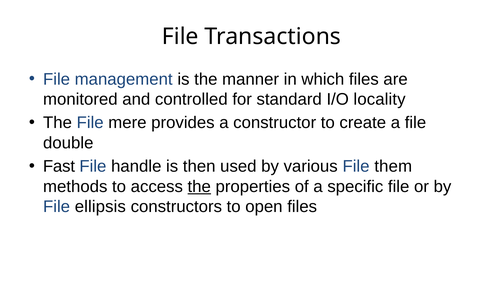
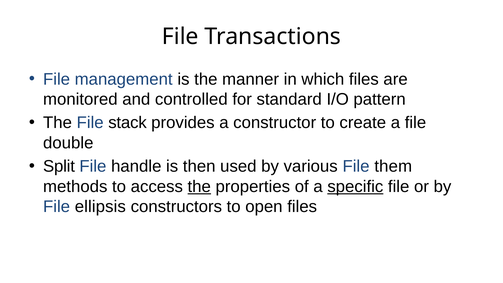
locality: locality -> pattern
mere: mere -> stack
Fast: Fast -> Split
specific underline: none -> present
